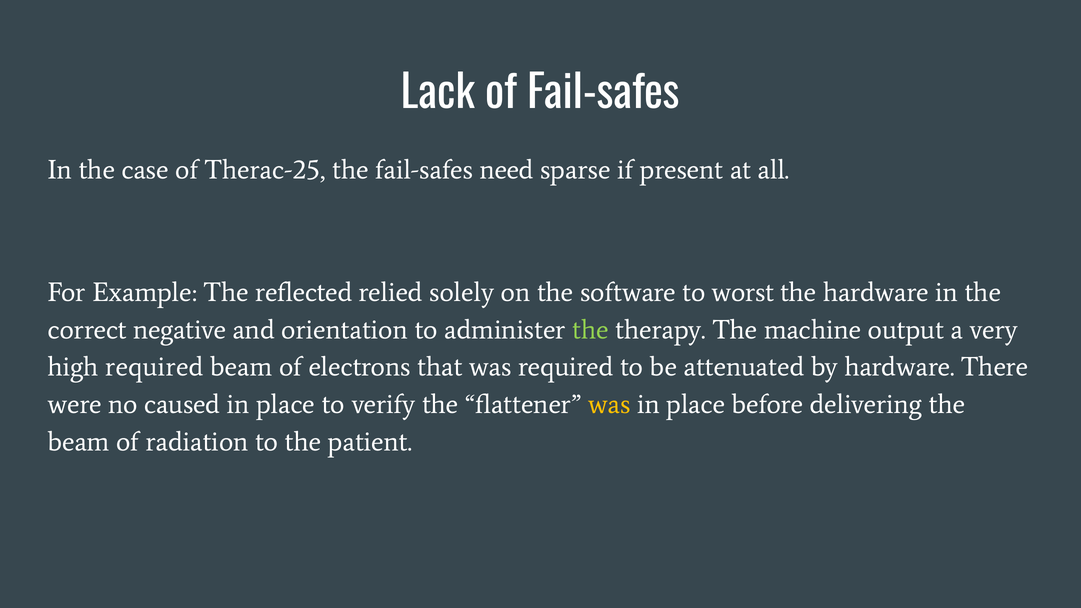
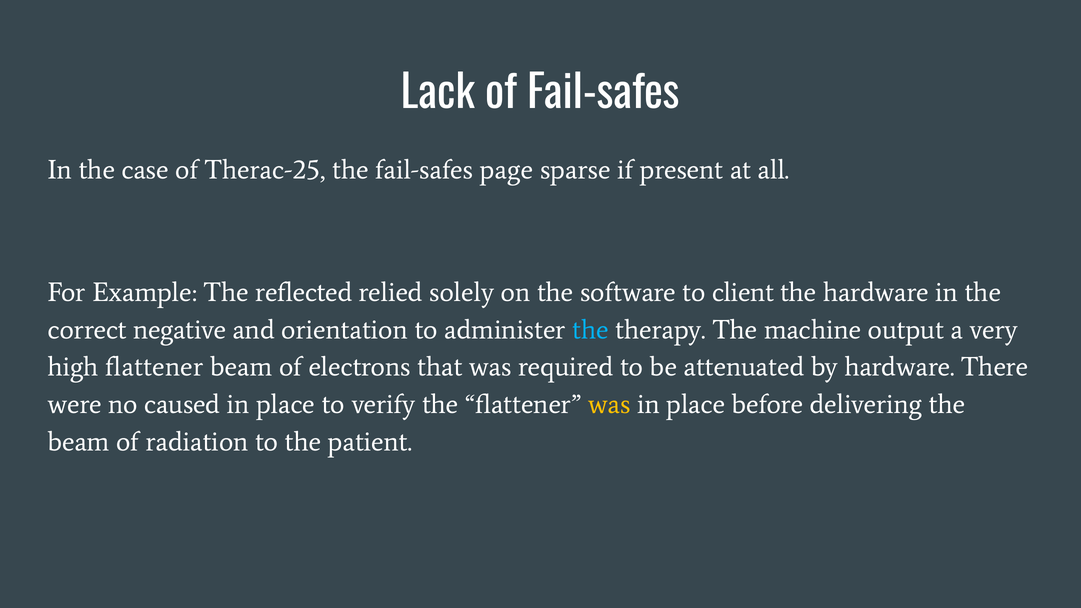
need: need -> page
worst: worst -> client
the at (591, 330) colour: light green -> light blue
high required: required -> flattener
